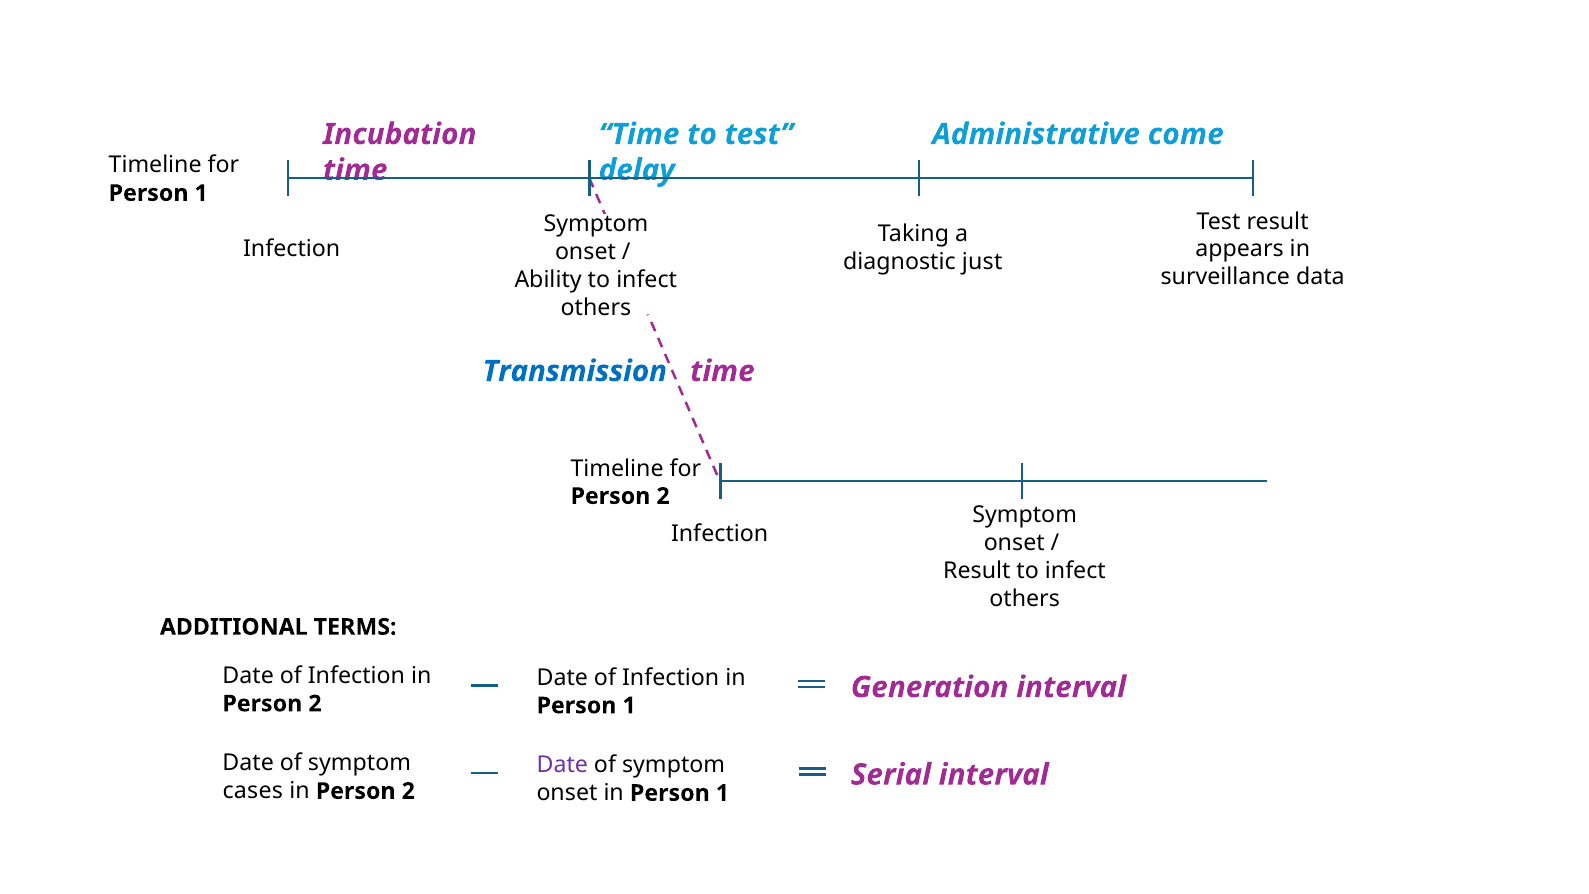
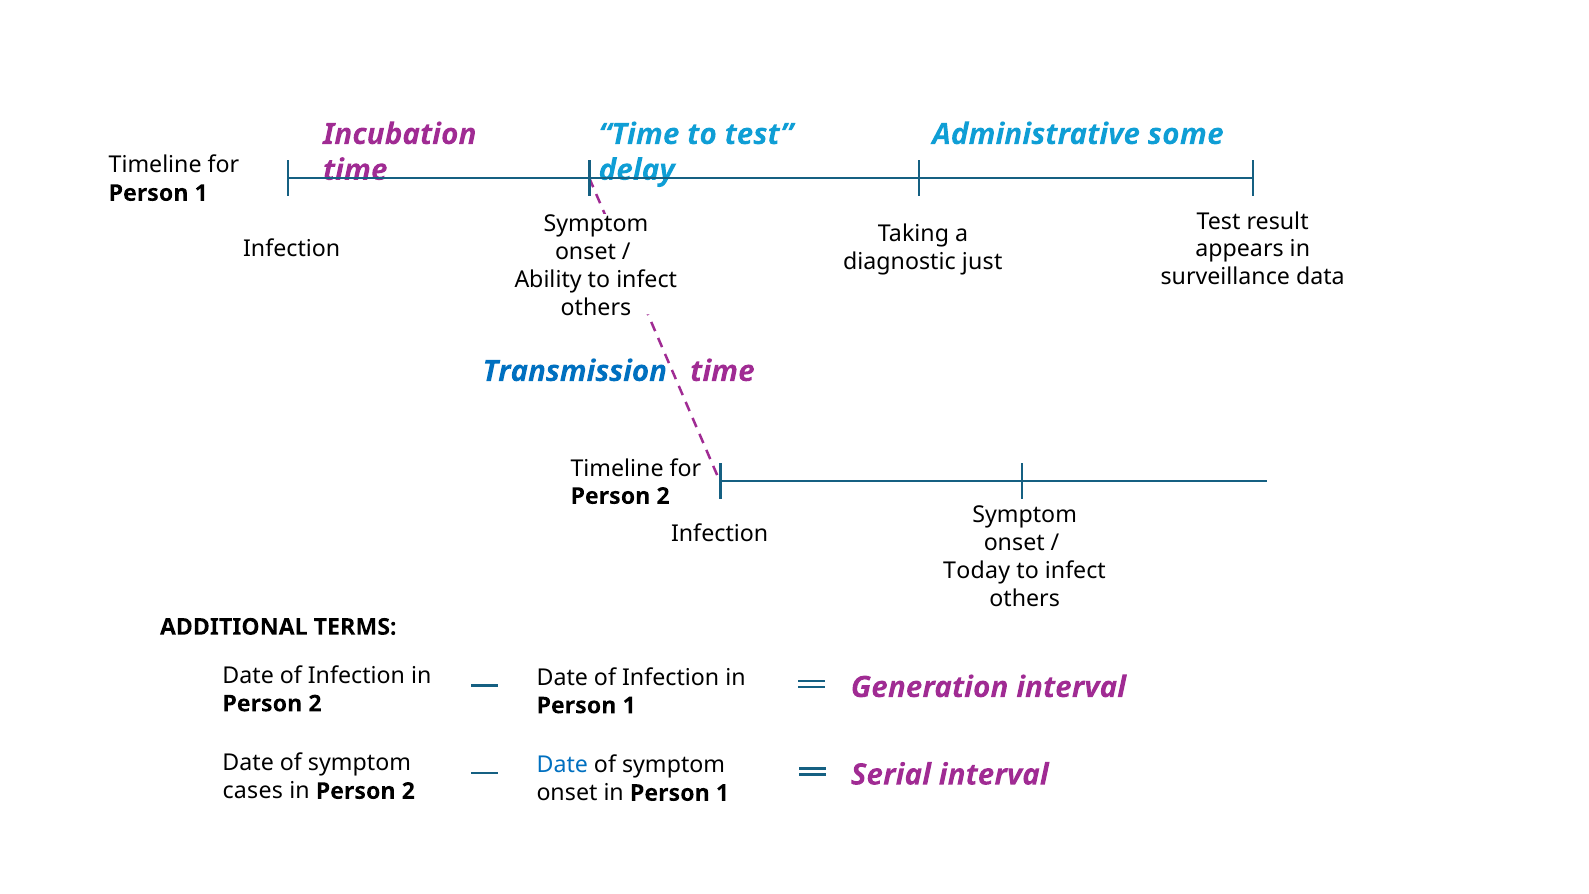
come: come -> some
Result at (977, 571): Result -> Today
Date at (562, 765) colour: purple -> blue
